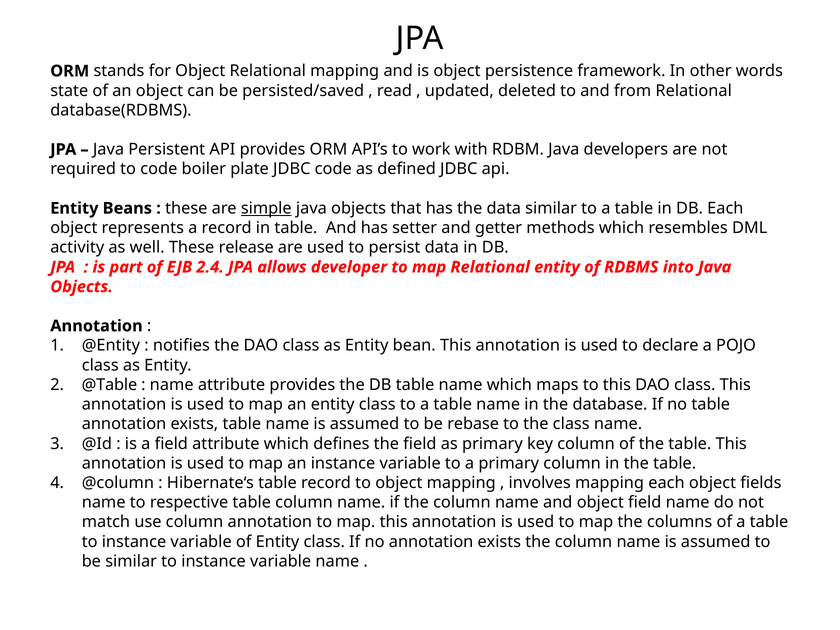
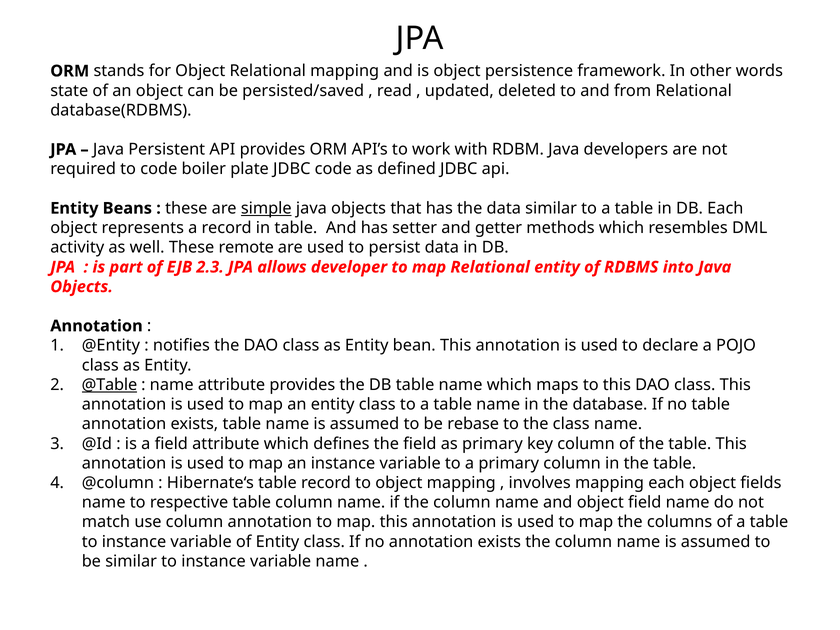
release: release -> remote
2.4: 2.4 -> 2.3
@Table underline: none -> present
